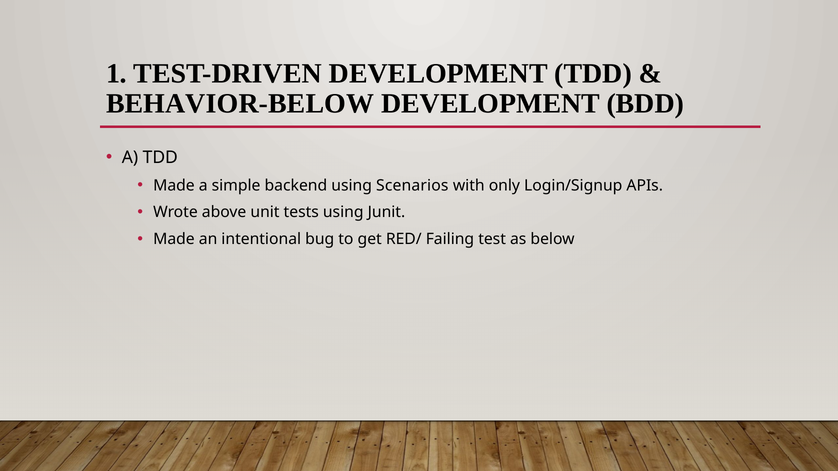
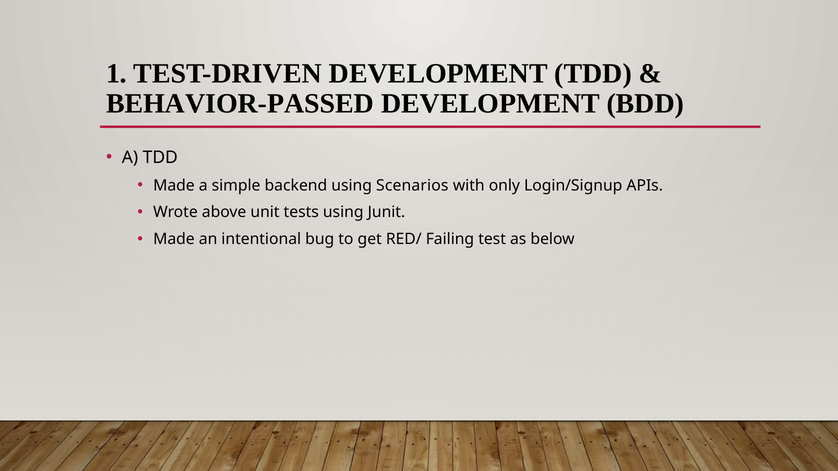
BEHAVIOR-BELOW: BEHAVIOR-BELOW -> BEHAVIOR-PASSED
